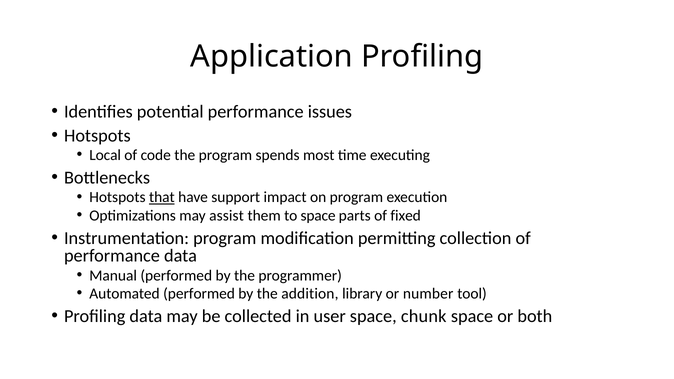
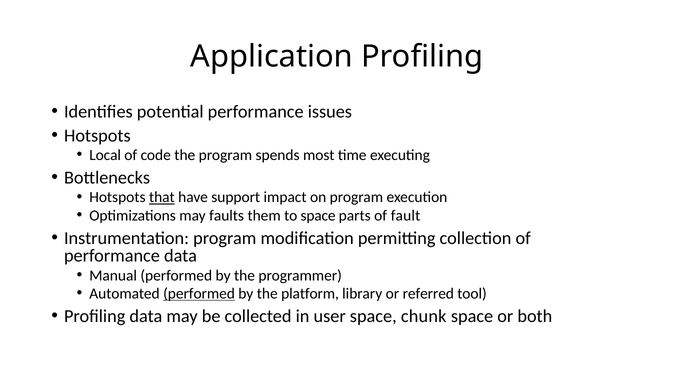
assist: assist -> faults
fixed: fixed -> fault
performed at (199, 294) underline: none -> present
addition: addition -> platform
number: number -> referred
